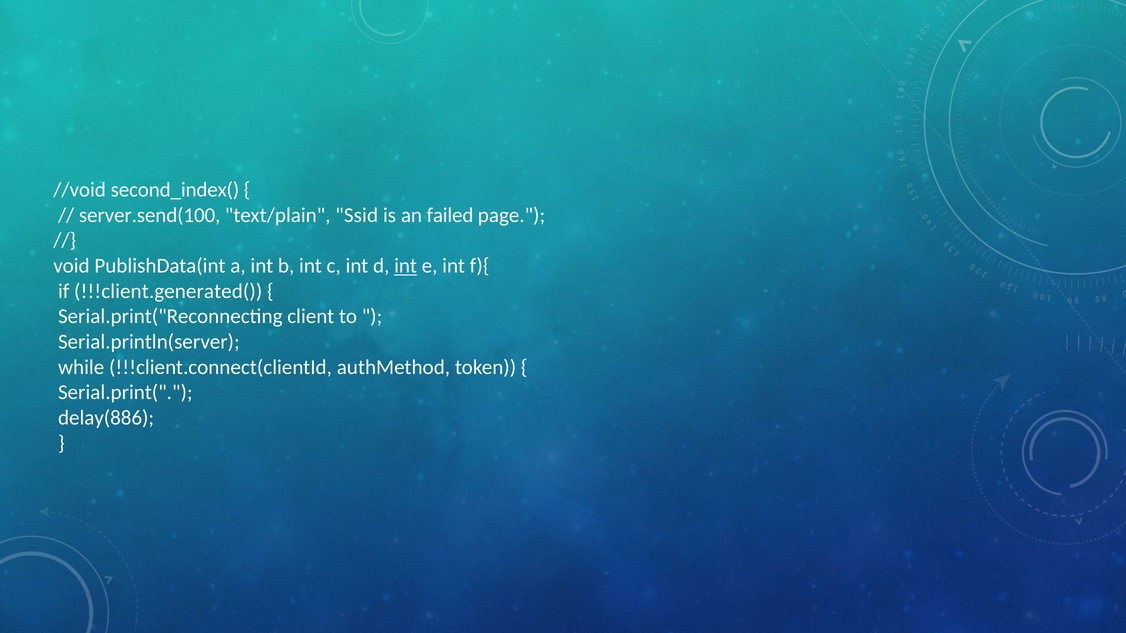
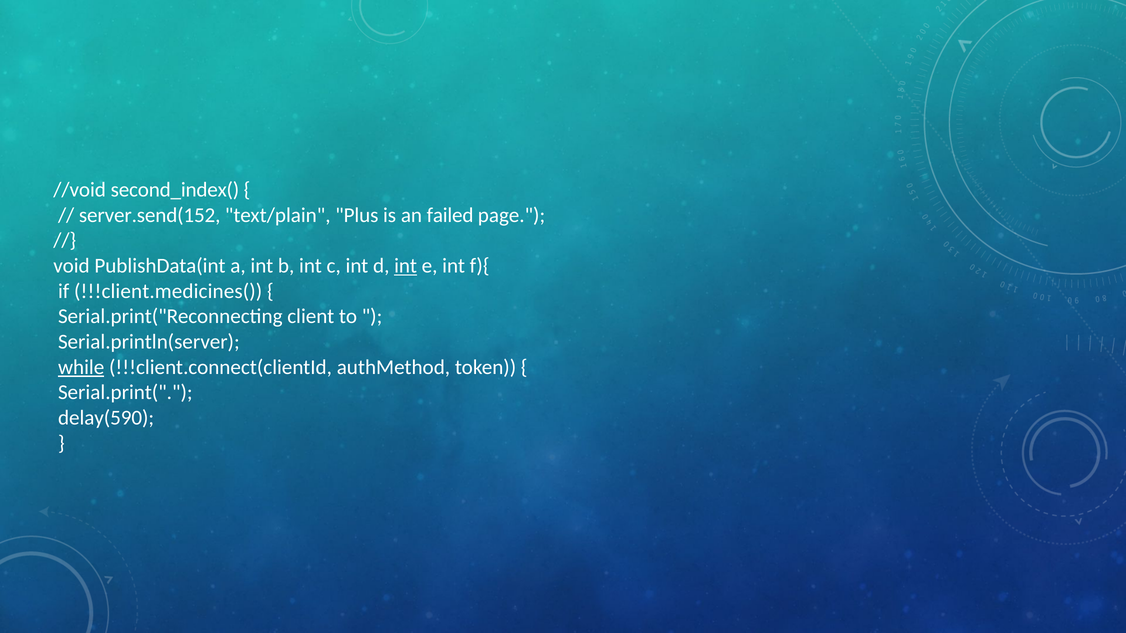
server.send(100: server.send(100 -> server.send(152
Ssid: Ssid -> Plus
!!!client.generated(: !!!client.generated( -> !!!client.medicines(
while underline: none -> present
delay(886: delay(886 -> delay(590
